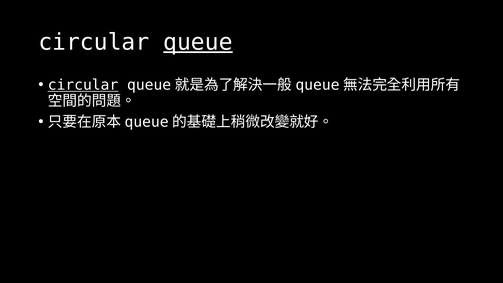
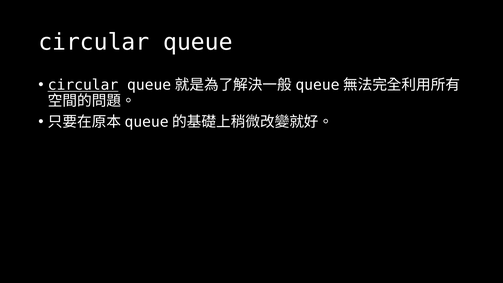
queue underline: present -> none
